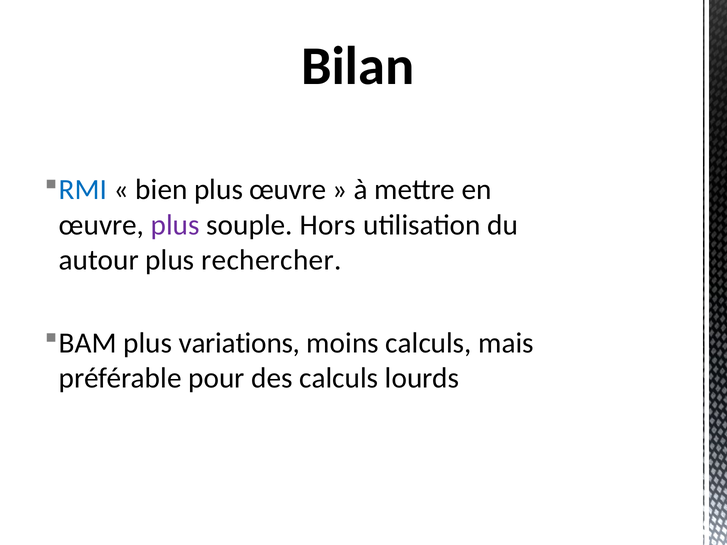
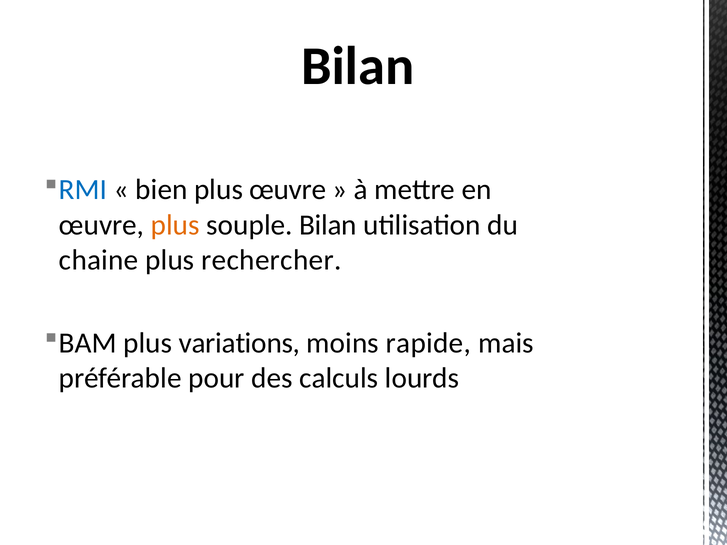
plus at (175, 225) colour: purple -> orange
souple Hors: Hors -> Bilan
autour: autour -> chaine
moins calculs: calculs -> rapide
